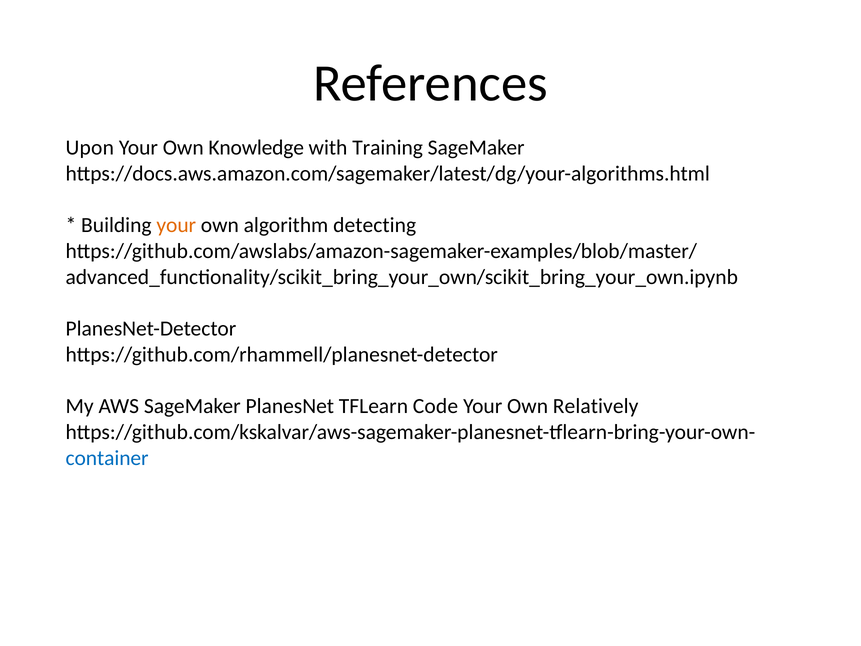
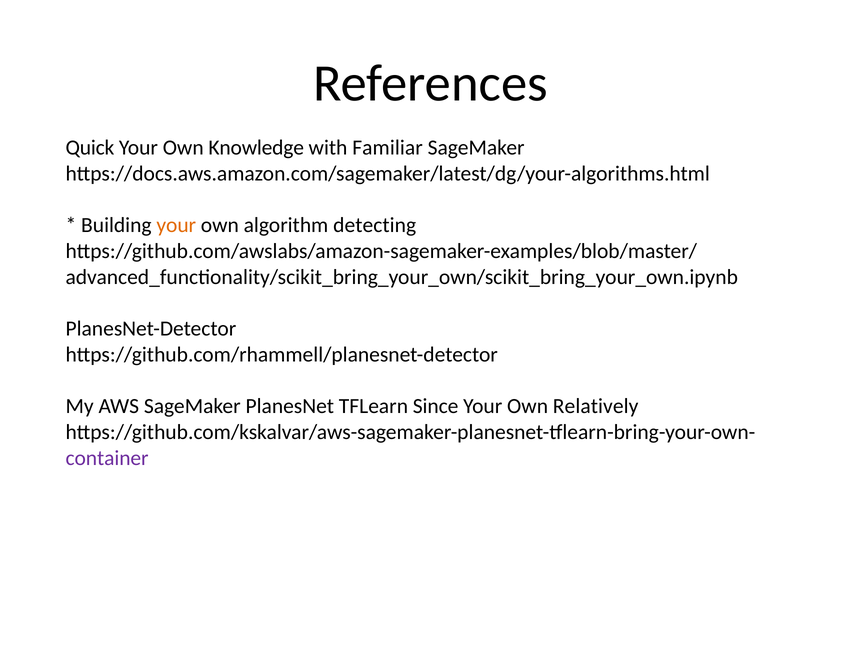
Upon: Upon -> Quick
Training: Training -> Familiar
Code: Code -> Since
container colour: blue -> purple
